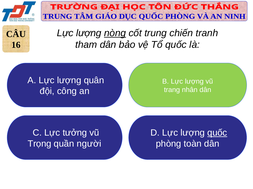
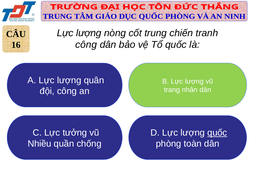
nòng underline: present -> none
tham at (86, 45): tham -> công
Trọng: Trọng -> Nhiều
người: người -> chống
